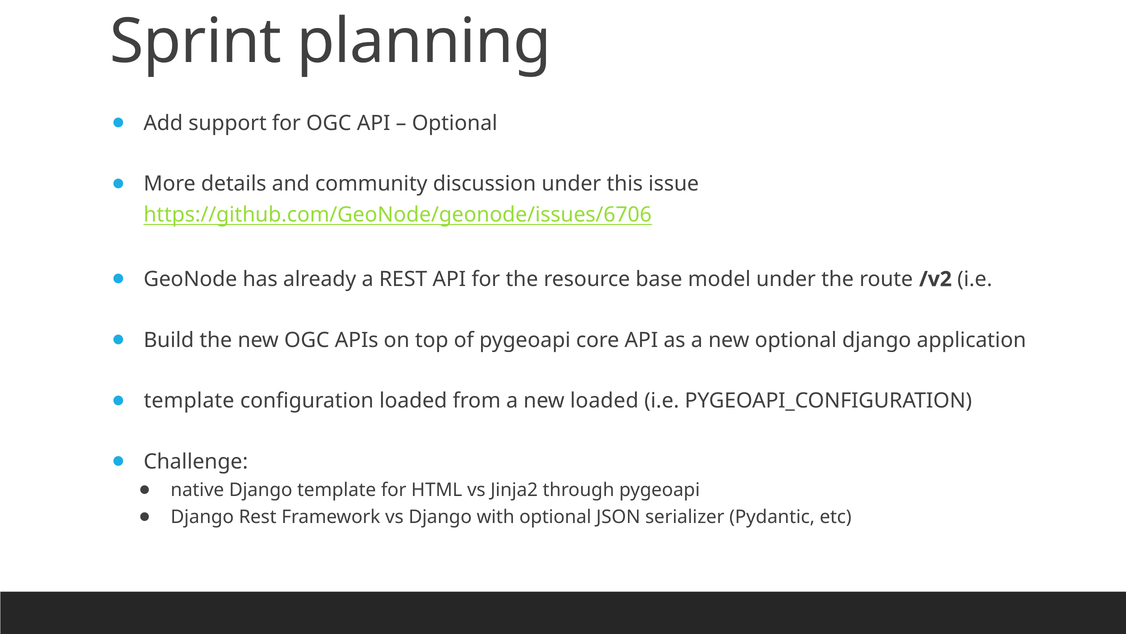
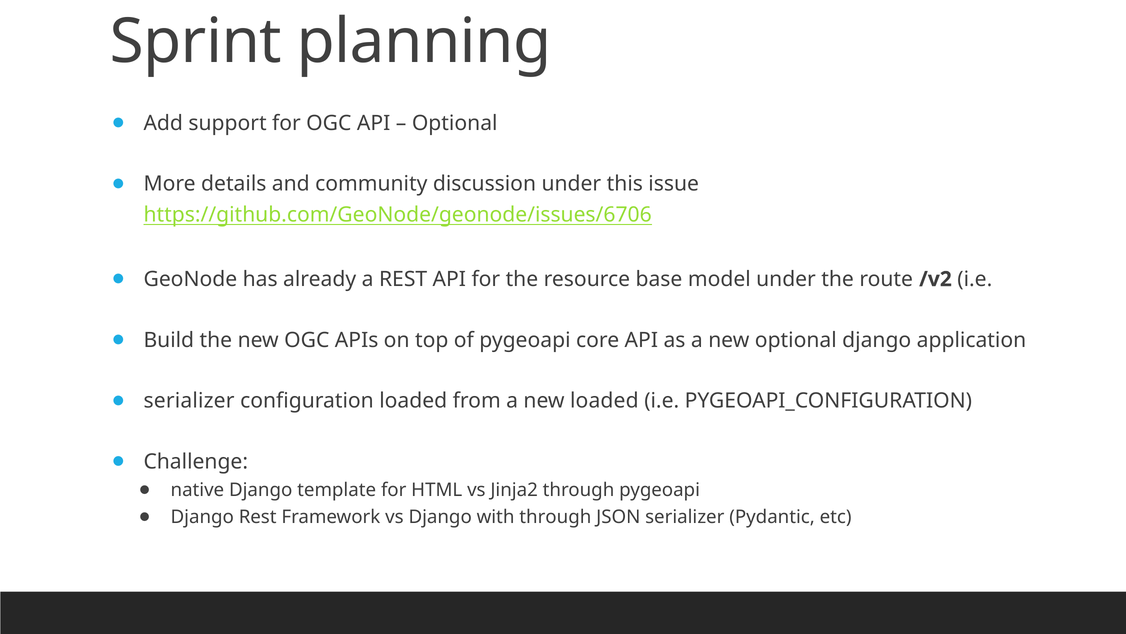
template at (189, 401): template -> serializer
with optional: optional -> through
